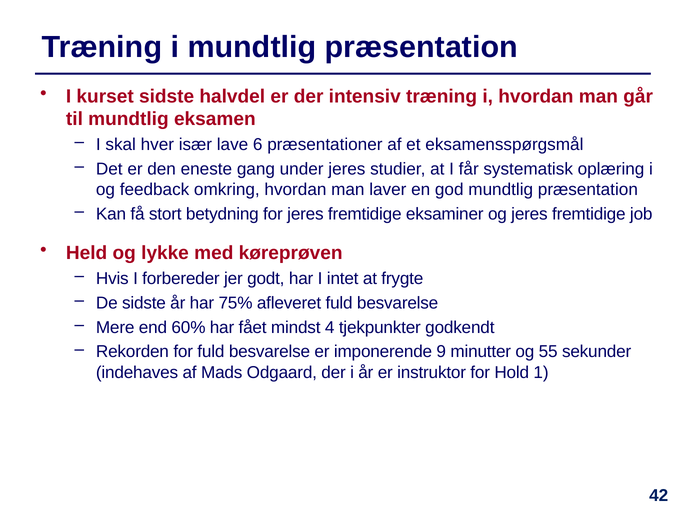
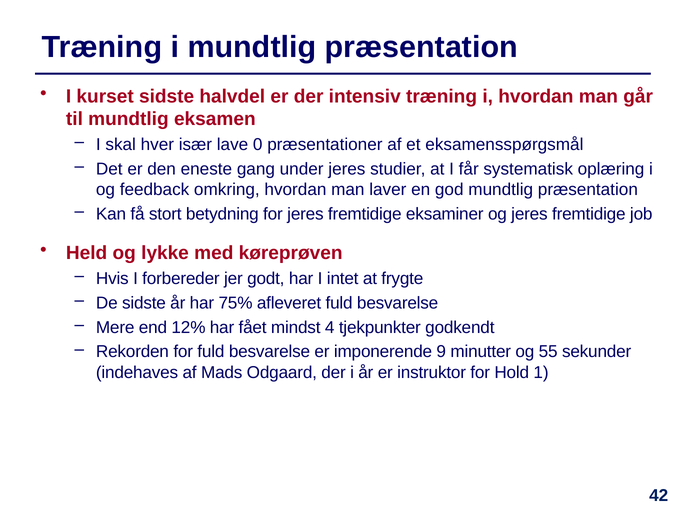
6: 6 -> 0
60%: 60% -> 12%
